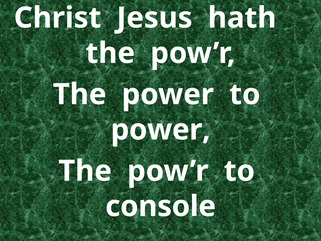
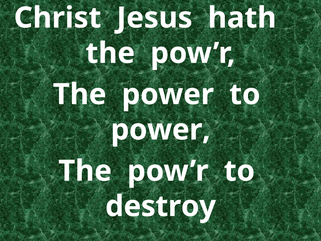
console: console -> destroy
